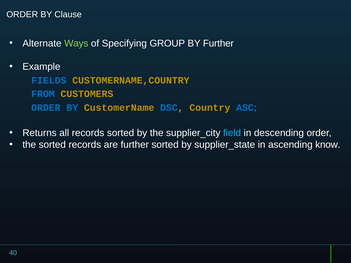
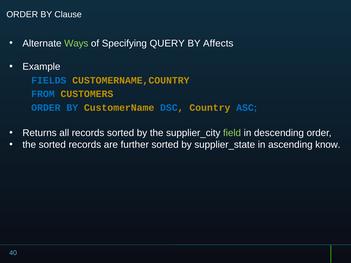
GROUP: GROUP -> QUERY
BY Further: Further -> Affects
field colour: light blue -> light green
